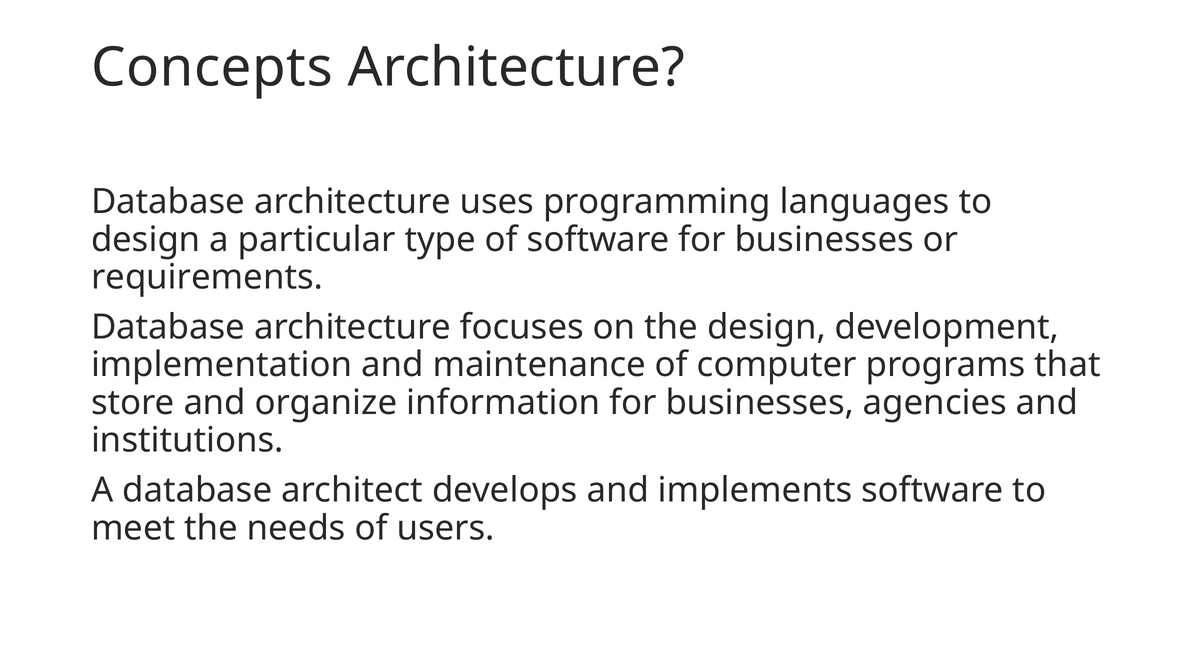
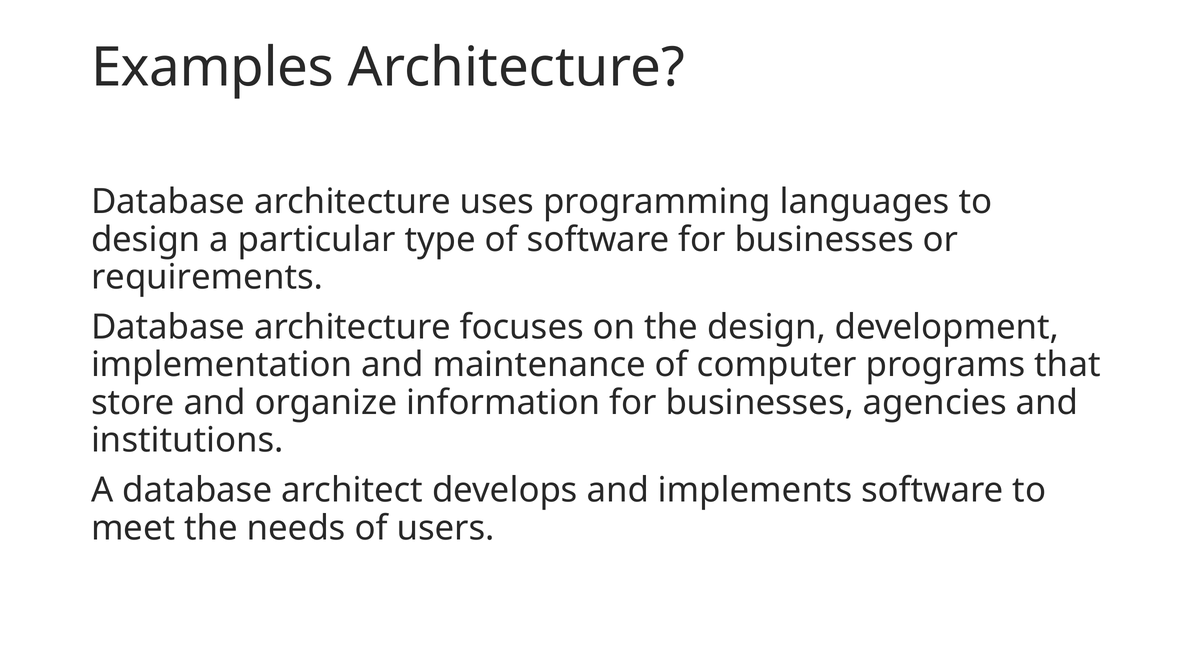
Concepts: Concepts -> Examples
